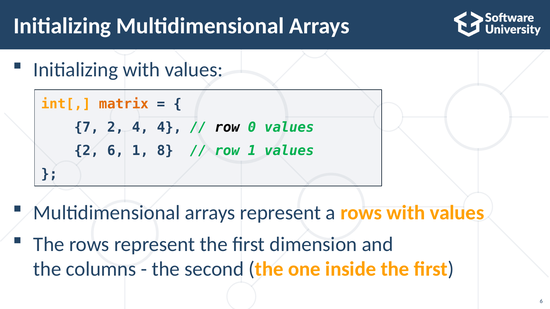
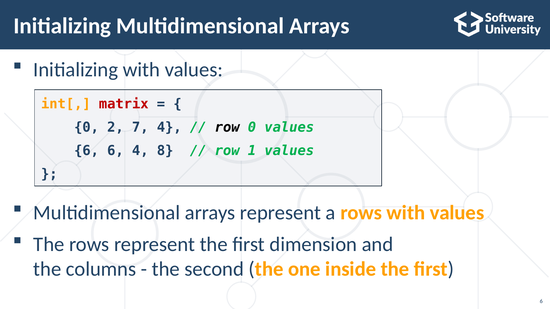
matrix colour: orange -> red
7 at (86, 127): 7 -> 0
2 4: 4 -> 7
2 at (86, 151): 2 -> 6
6 1: 1 -> 4
